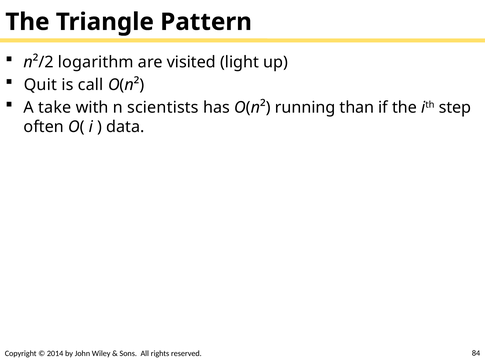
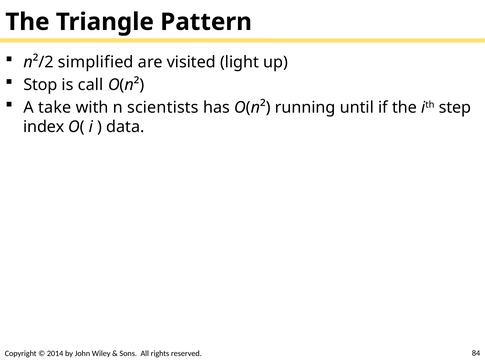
logarithm: logarithm -> simplified
Quit: Quit -> Stop
than: than -> until
often: often -> index
